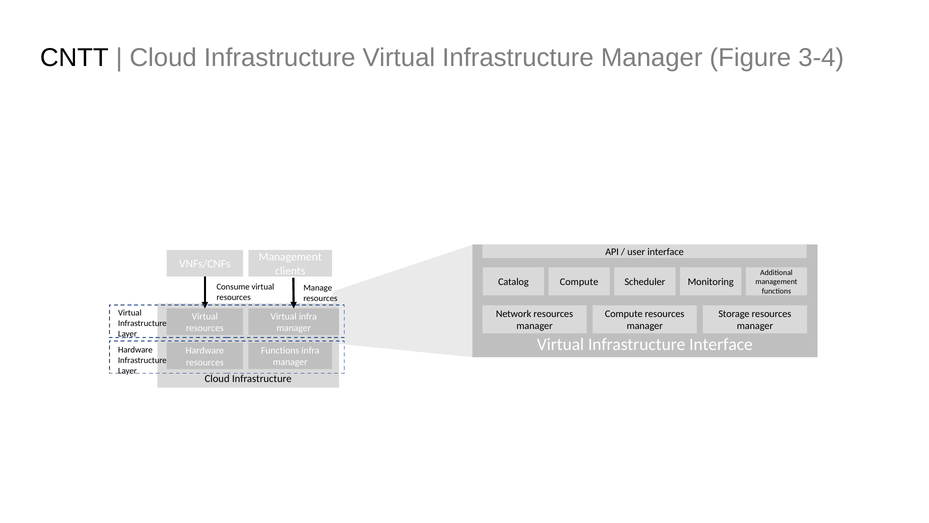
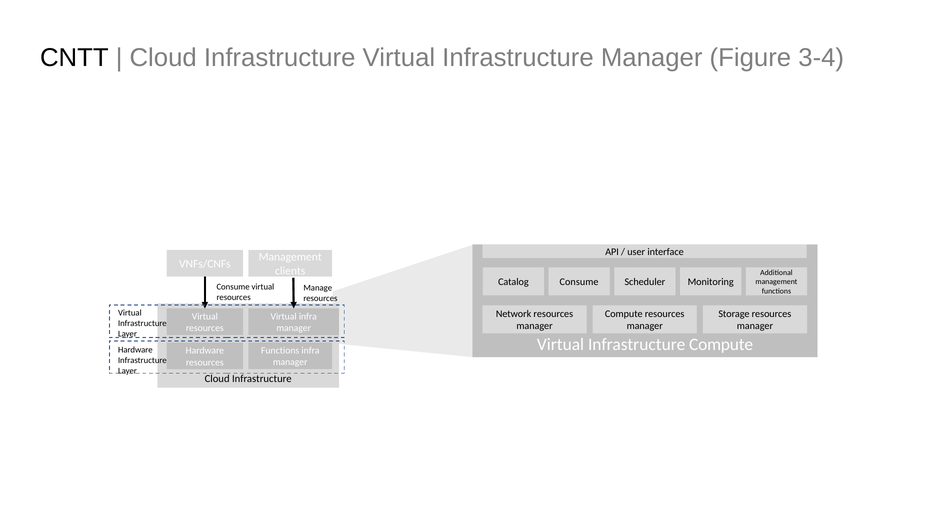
Catalog Compute: Compute -> Consume
Infrastructure Interface: Interface -> Compute
